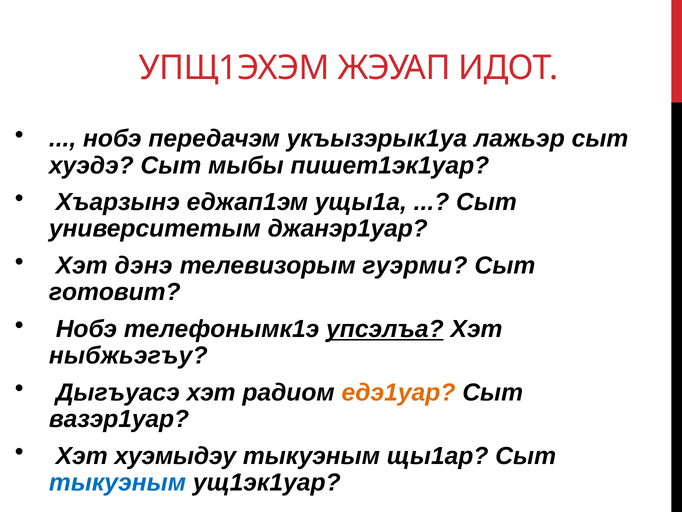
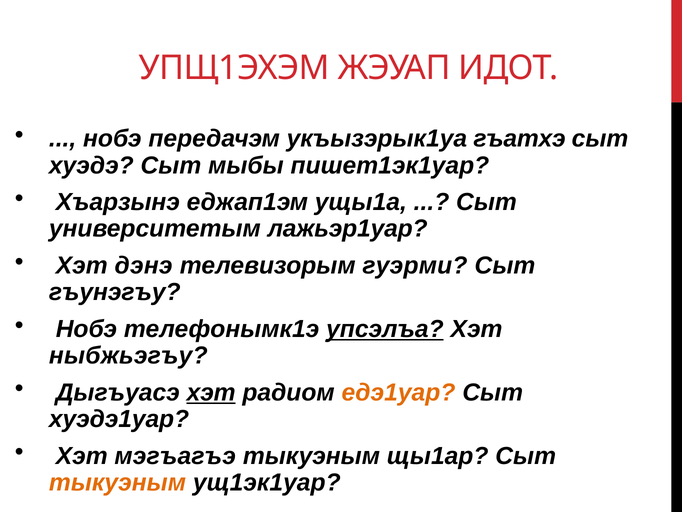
лажьэр: лажьэр -> гъатхэ
джанэр1уар: джанэр1уар -> лажьэр1уар
готовит: готовит -> гъунэгъу
хэт at (211, 392) underline: none -> present
вазэр1уар: вазэр1уар -> хуэдэ1уар
хуэмыдэу: хуэмыдэу -> мэгъагъэ
тыкуэным at (117, 482) colour: blue -> orange
